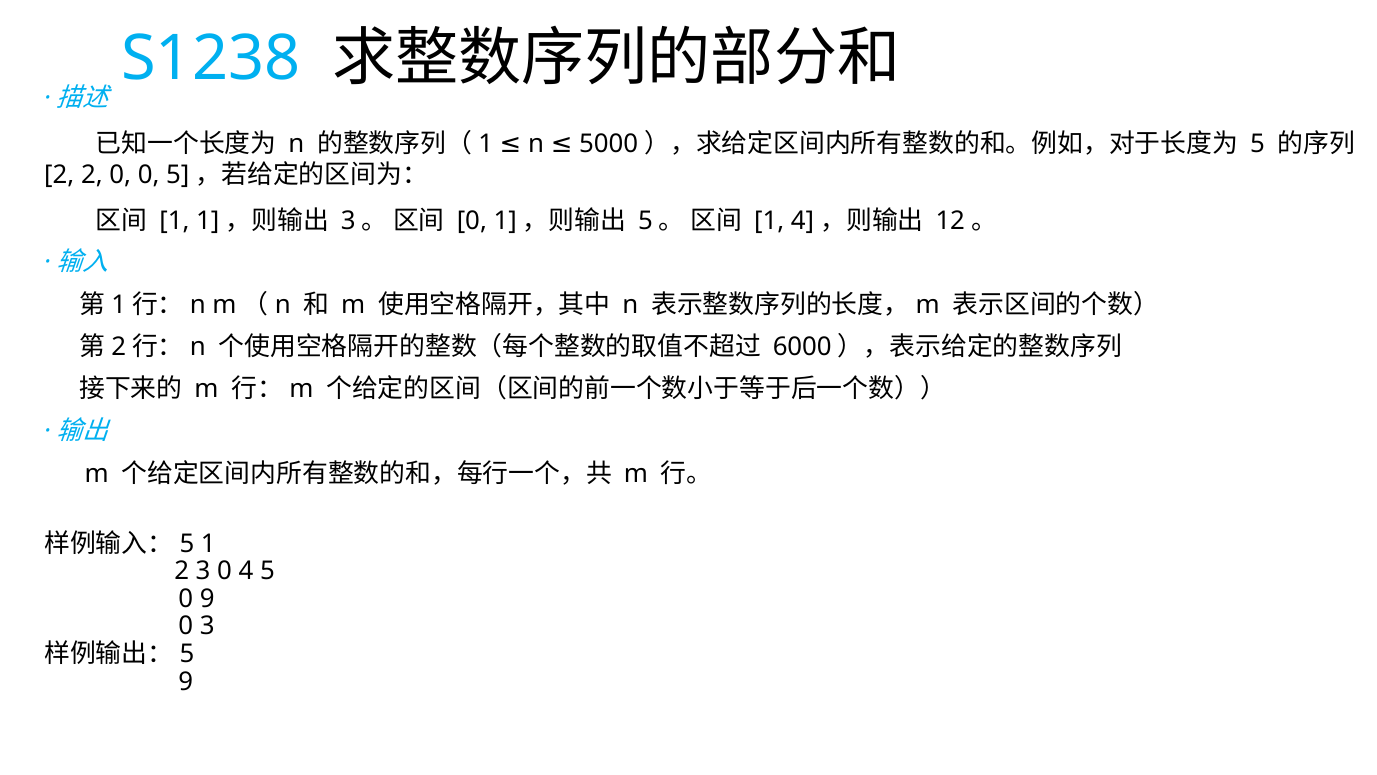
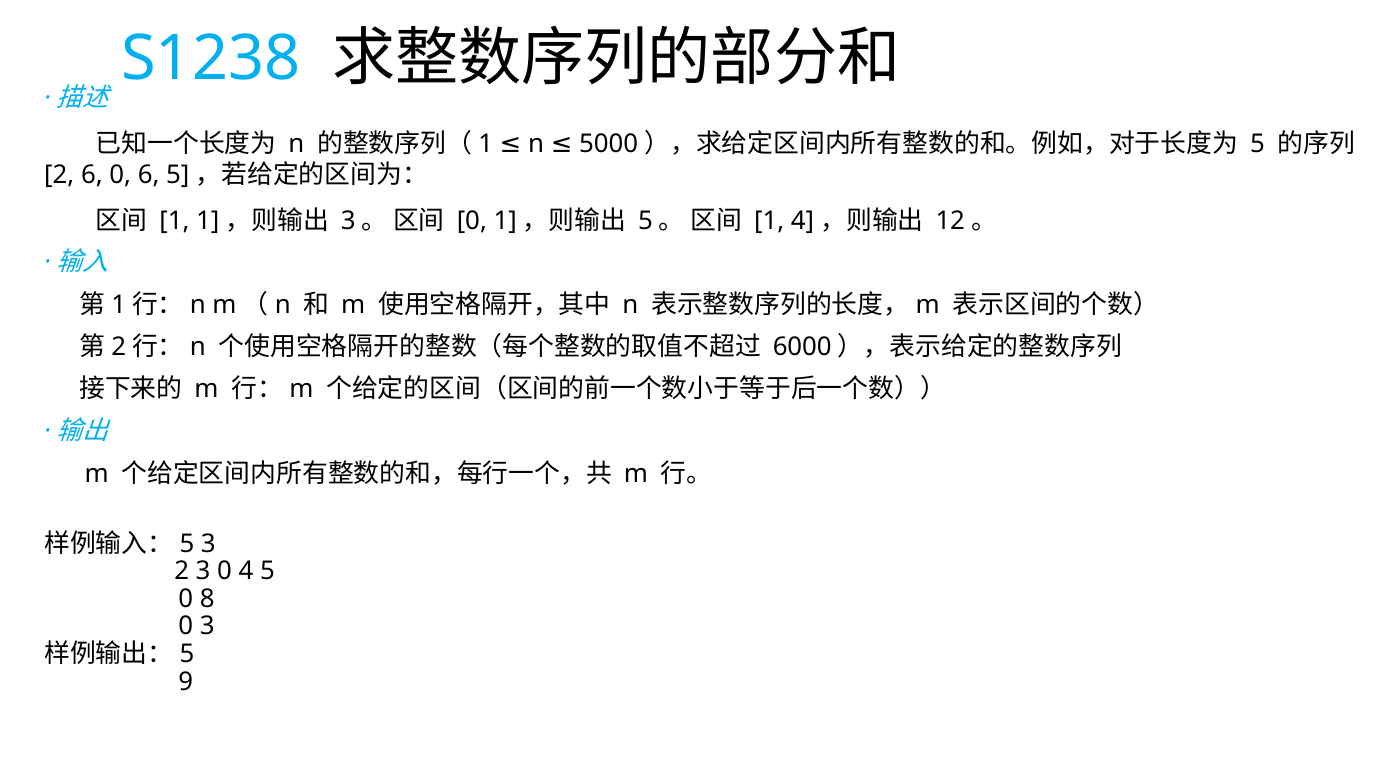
2 2: 2 -> 6
0 0: 0 -> 6
1 at (208, 543): 1 -> 3
0 9: 9 -> 8
